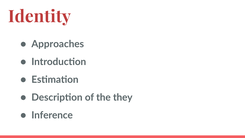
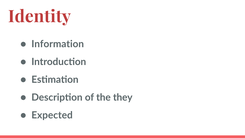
Approaches: Approaches -> Information
Inference: Inference -> Expected
